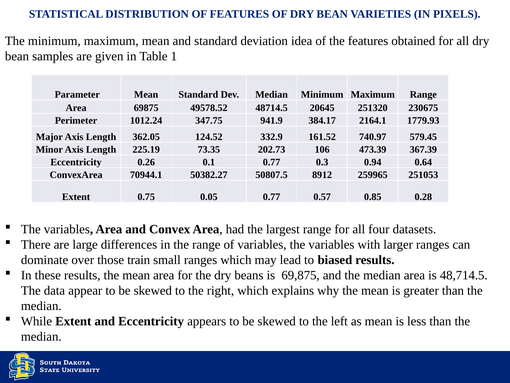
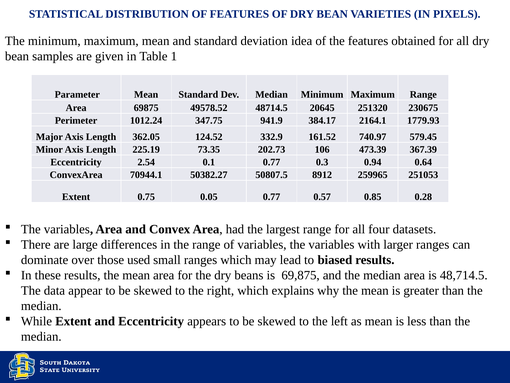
0.26: 0.26 -> 2.54
train: train -> used
